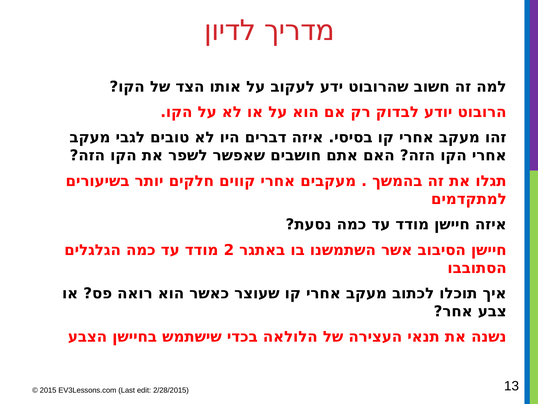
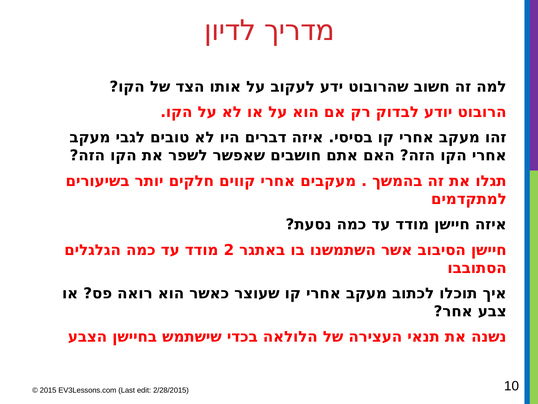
13: 13 -> 10
